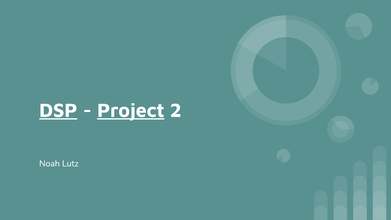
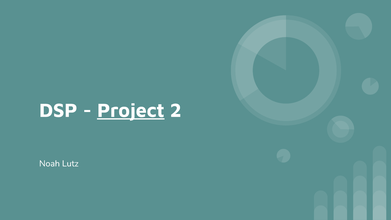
DSP underline: present -> none
